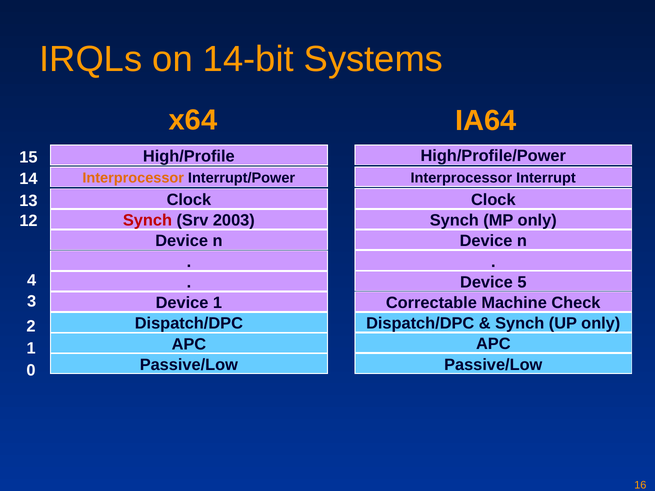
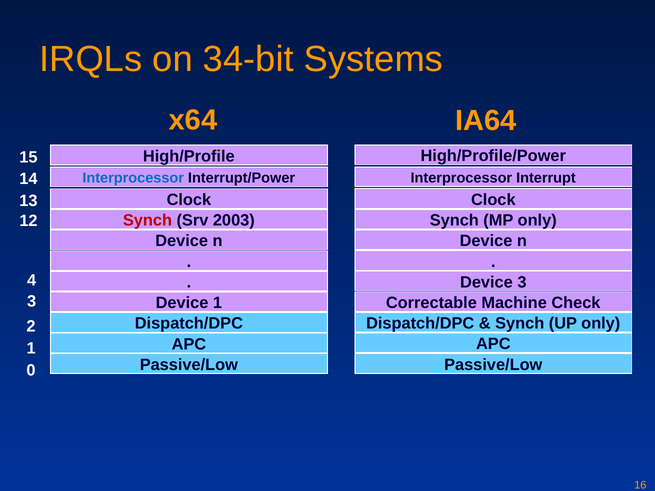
14-bit: 14-bit -> 34-bit
Interprocessor at (133, 178) colour: orange -> blue
Device 5: 5 -> 3
